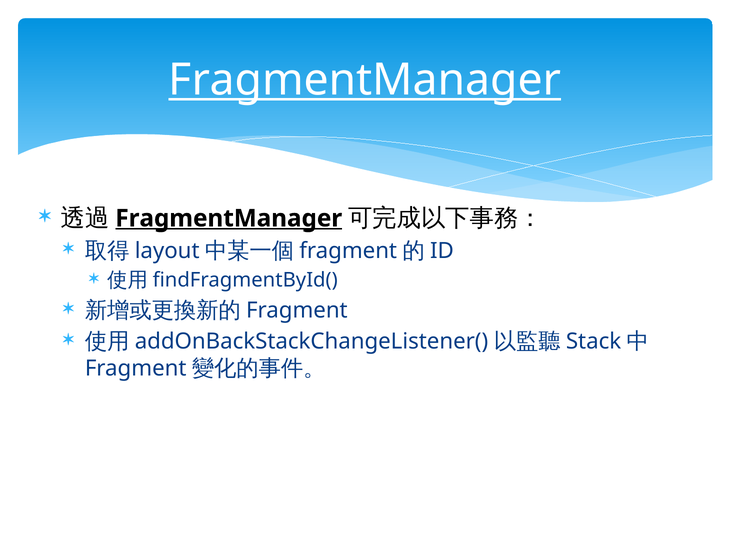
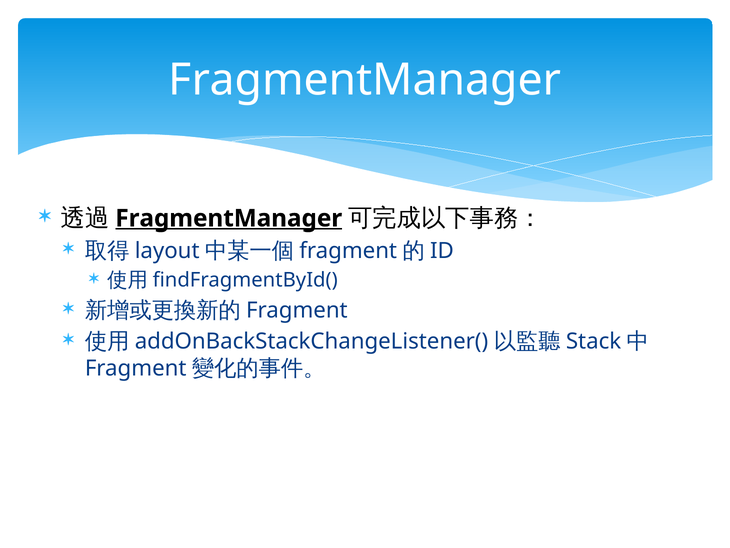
FragmentManager at (365, 80) underline: present -> none
